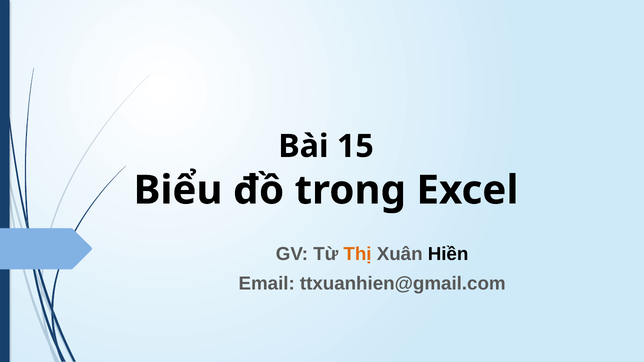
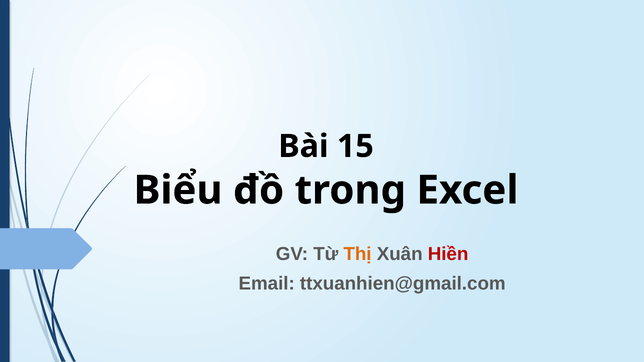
Hiền colour: black -> red
